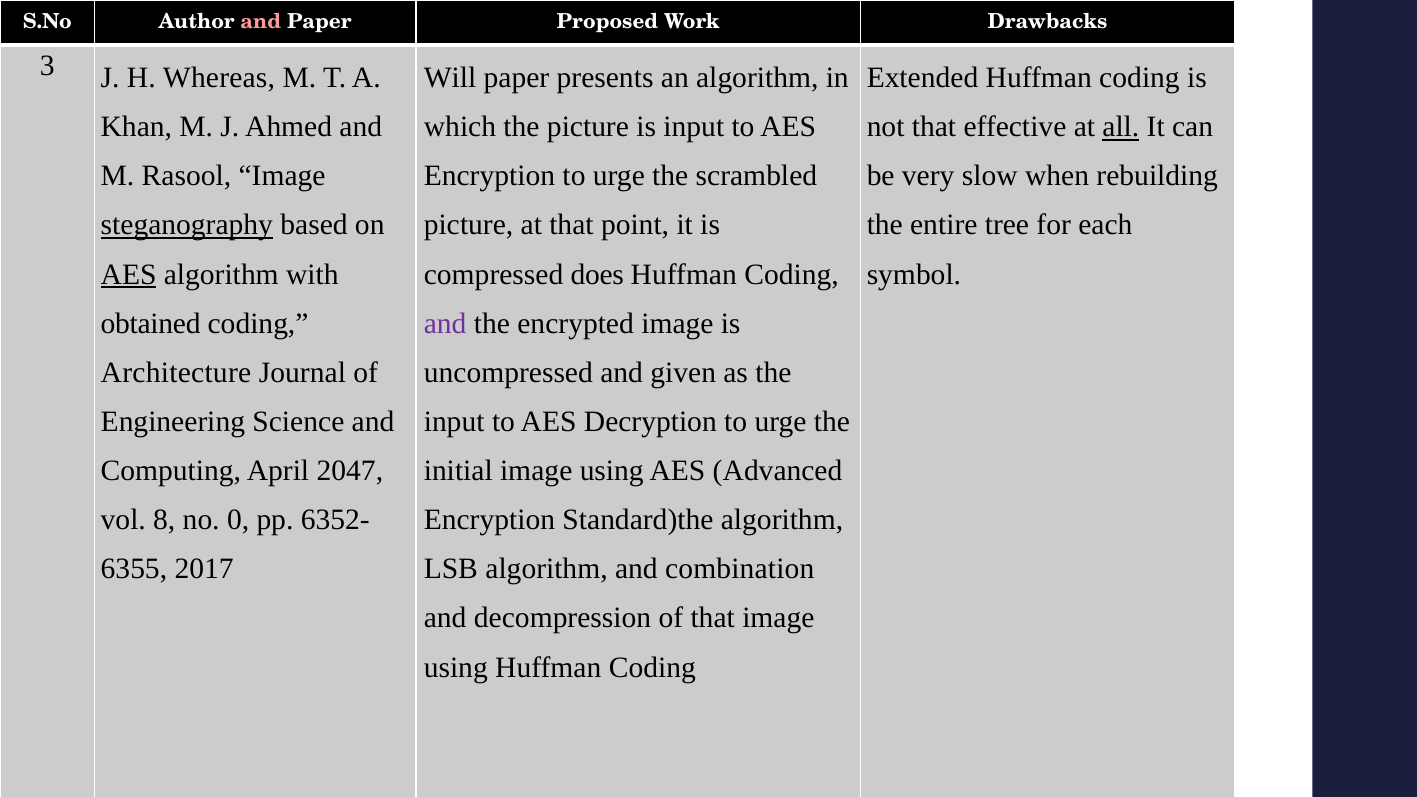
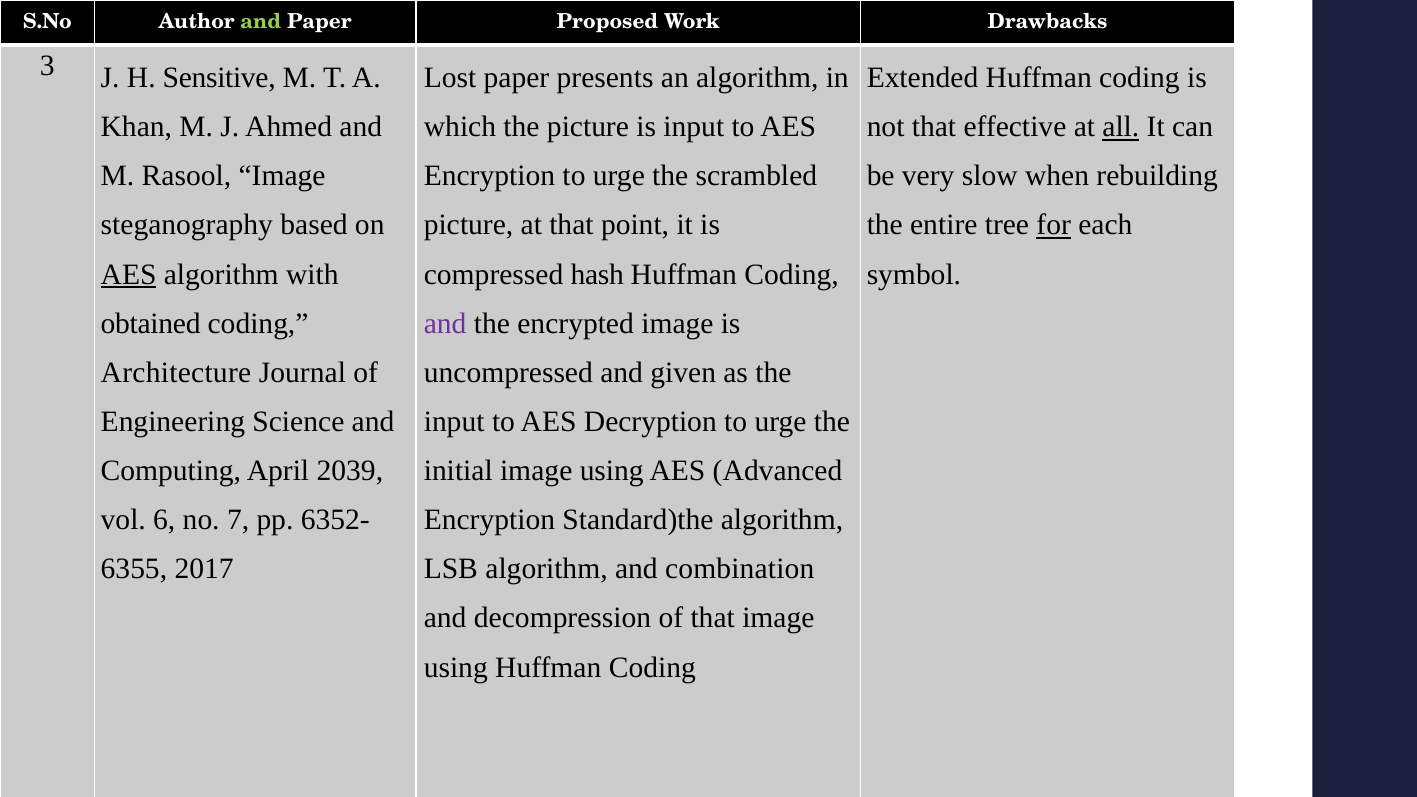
and at (261, 22) colour: pink -> light green
Whereas: Whereas -> Sensitive
Will: Will -> Lost
steganography underline: present -> none
for underline: none -> present
does: does -> hash
2047: 2047 -> 2039
8: 8 -> 6
0: 0 -> 7
